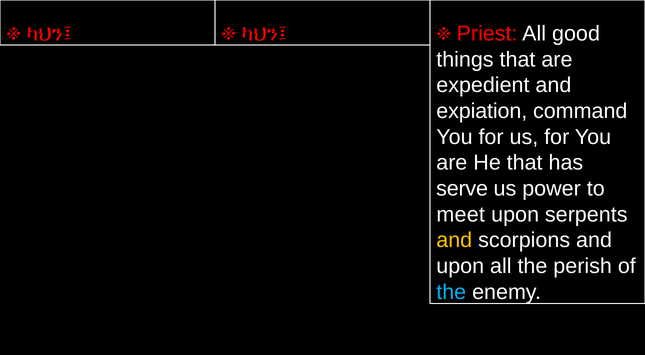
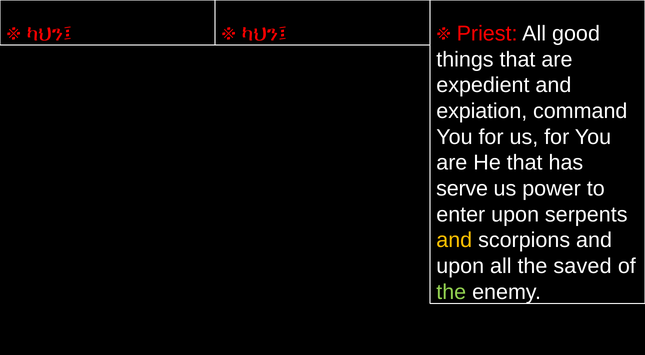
meet: meet -> enter
perish: perish -> saved
the at (451, 292) colour: light blue -> light green
